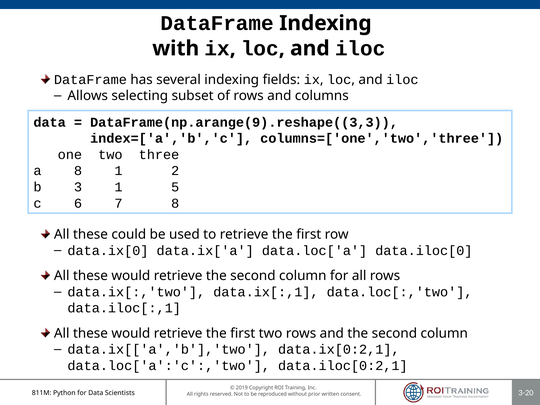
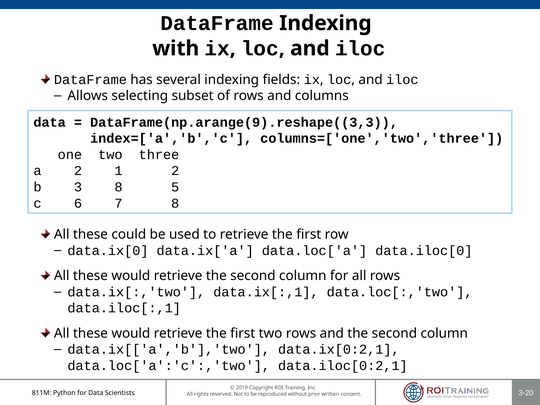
a 8: 8 -> 2
3 1: 1 -> 8
